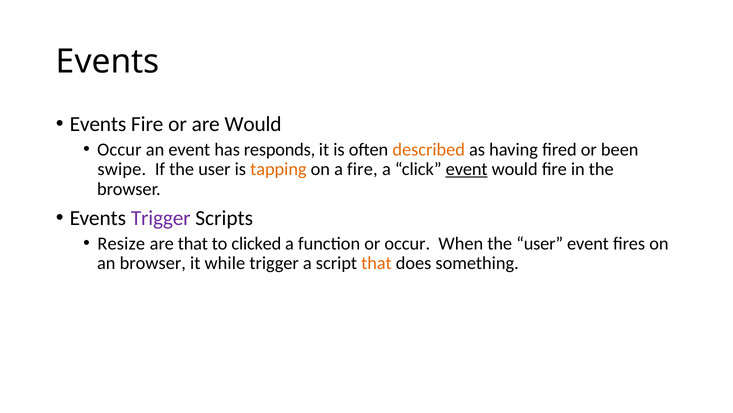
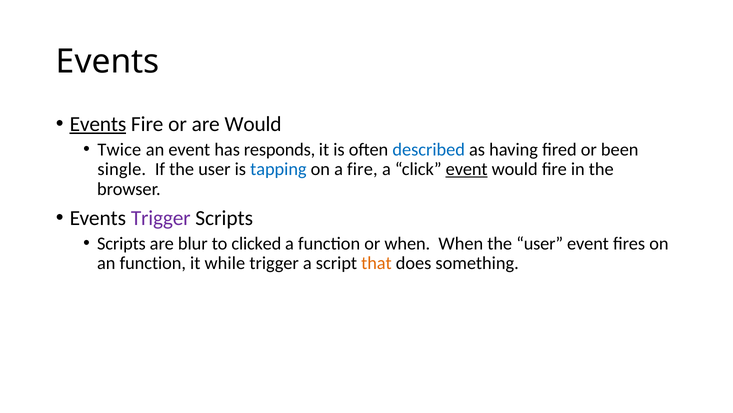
Events at (98, 124) underline: none -> present
Occur at (119, 149): Occur -> Twice
described colour: orange -> blue
swipe: swipe -> single
tapping colour: orange -> blue
Resize at (121, 243): Resize -> Scripts
are that: that -> blur
or occur: occur -> when
an browser: browser -> function
